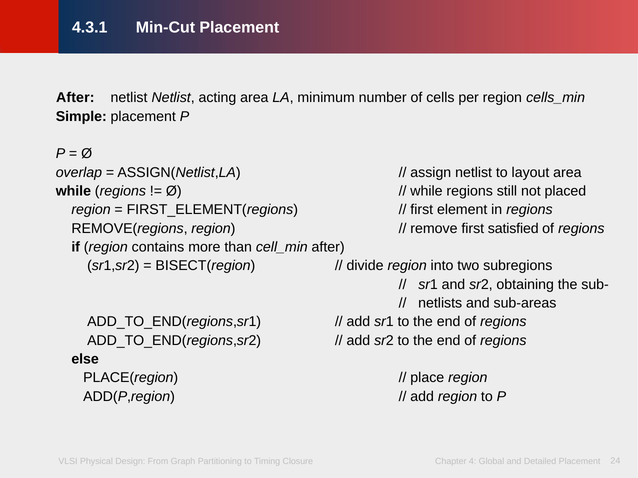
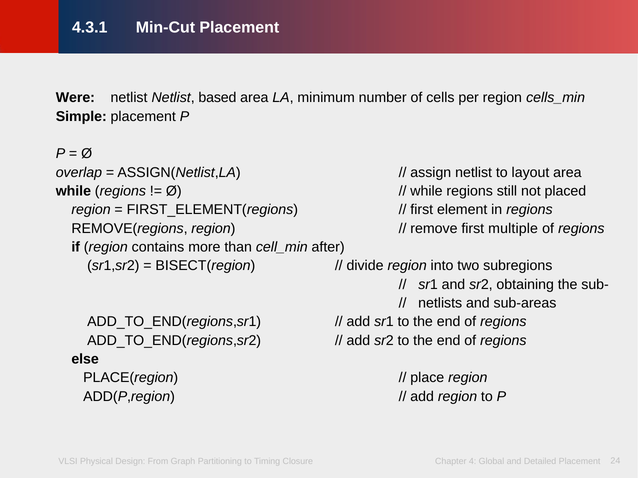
After at (75, 98): After -> Were
acting: acting -> based
satisfied: satisfied -> multiple
